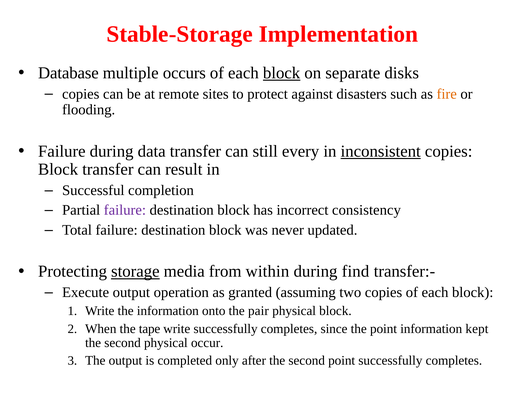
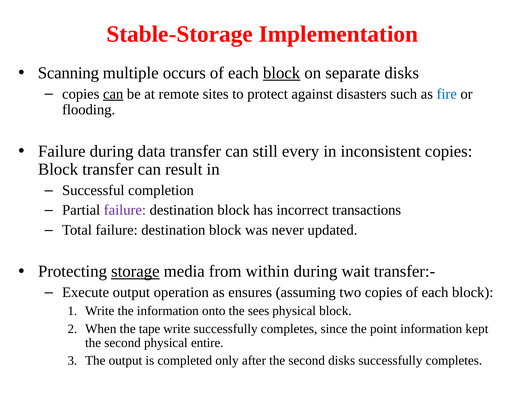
Database: Database -> Scanning
can at (113, 94) underline: none -> present
fire colour: orange -> blue
inconsistent underline: present -> none
consistency: consistency -> transactions
find: find -> wait
granted: granted -> ensures
pair: pair -> sees
occur: occur -> entire
second point: point -> disks
